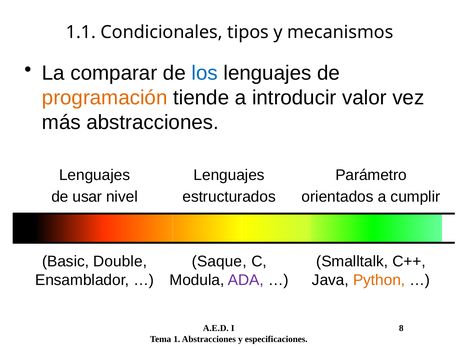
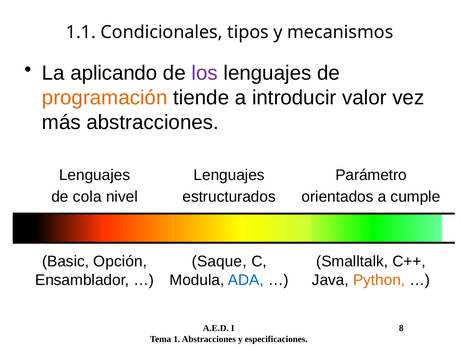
comparar: comparar -> aplicando
los colour: blue -> purple
usar: usar -> cola
cumplir: cumplir -> cumple
Double: Double -> Opción
ADA colour: purple -> blue
